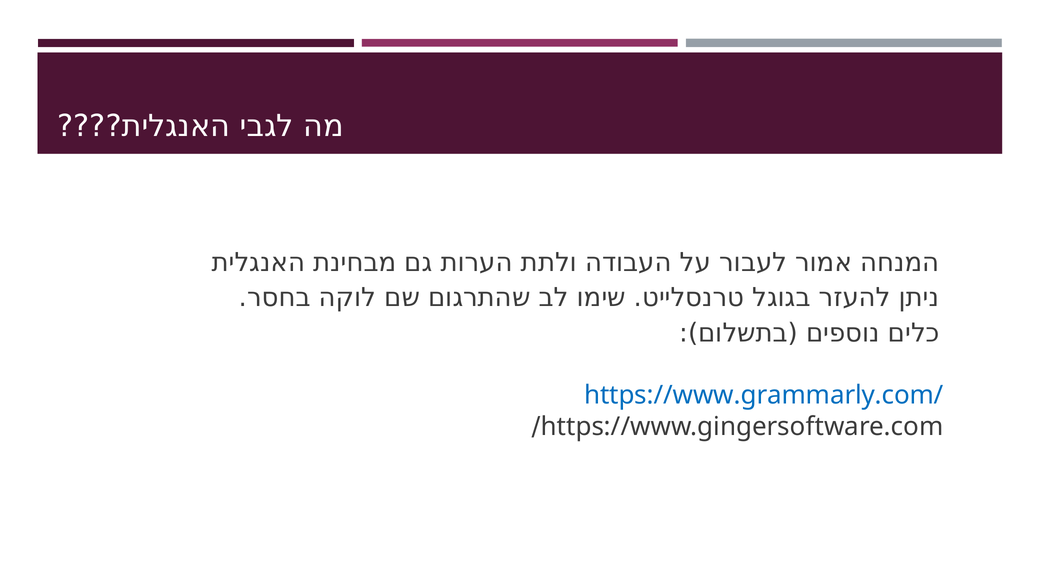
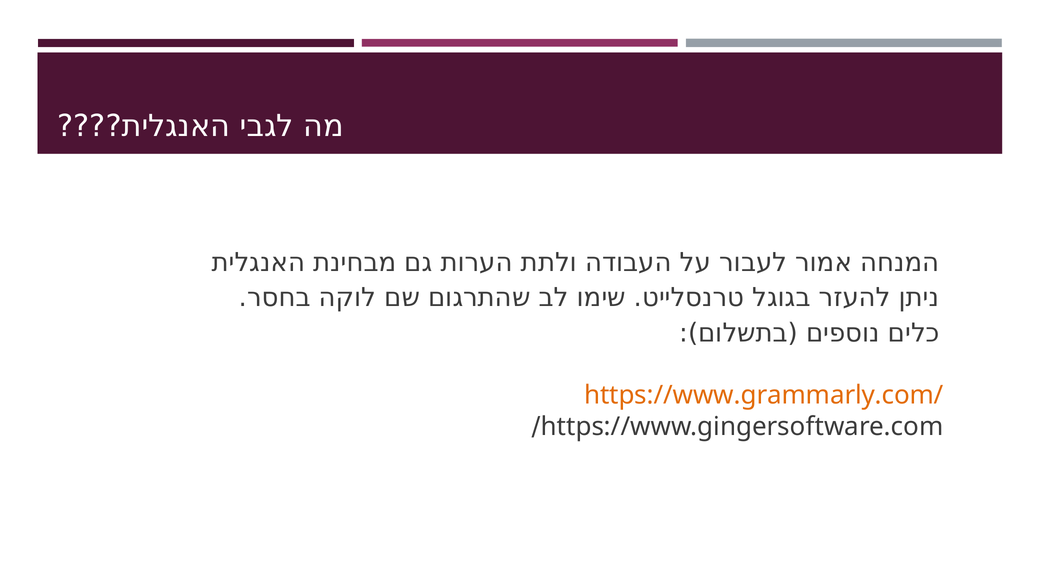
https://www.grammarly.com/ colour: blue -> orange
